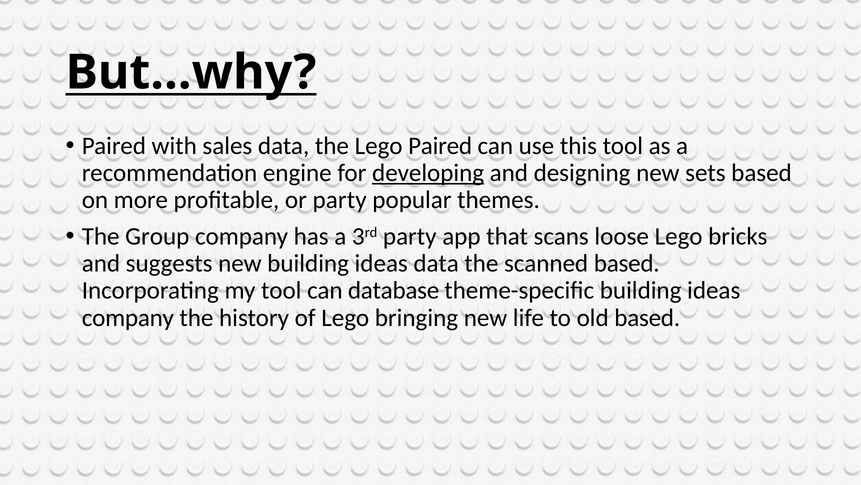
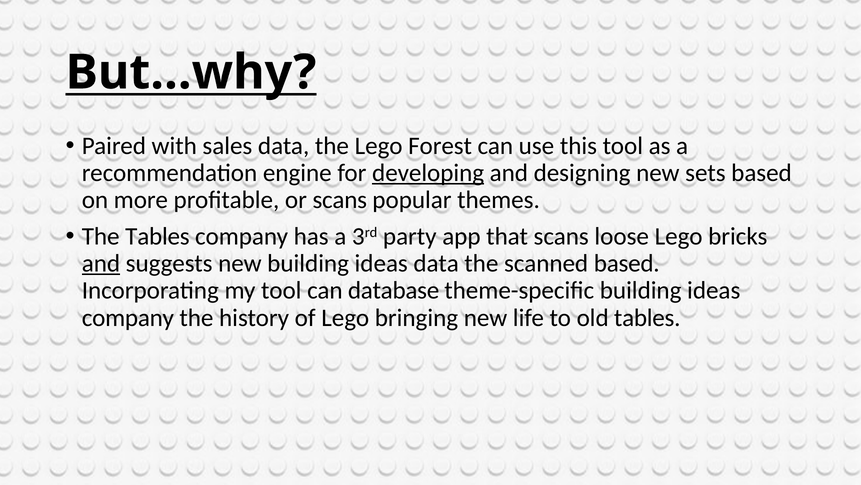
Lego Paired: Paired -> Forest
or party: party -> scans
The Group: Group -> Tables
and at (101, 263) underline: none -> present
old based: based -> tables
